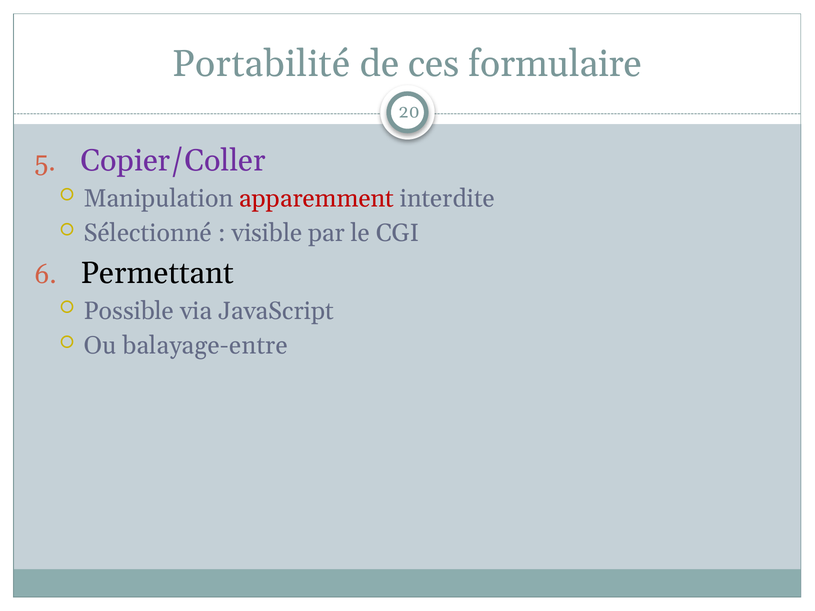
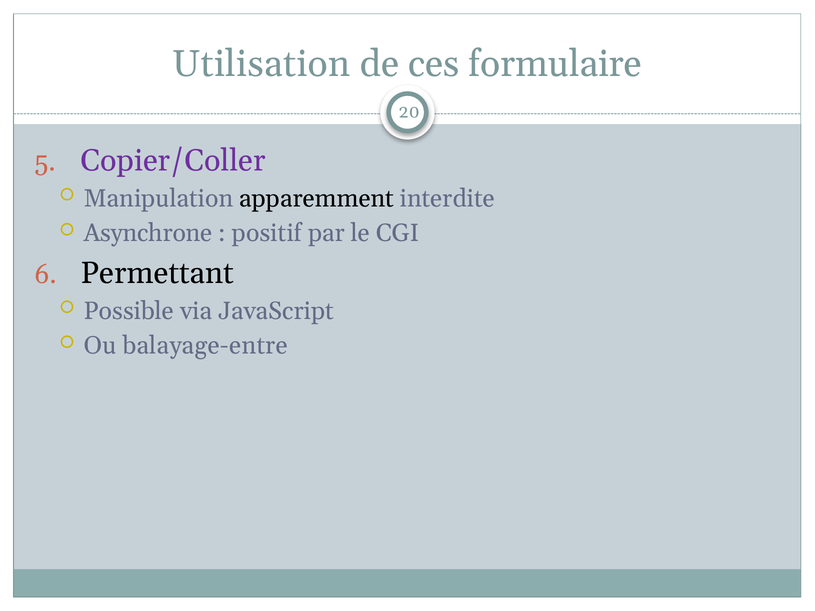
Portabilité: Portabilité -> Utilisation
apparemment colour: red -> black
Sélectionné: Sélectionné -> Asynchrone
visible: visible -> positif
